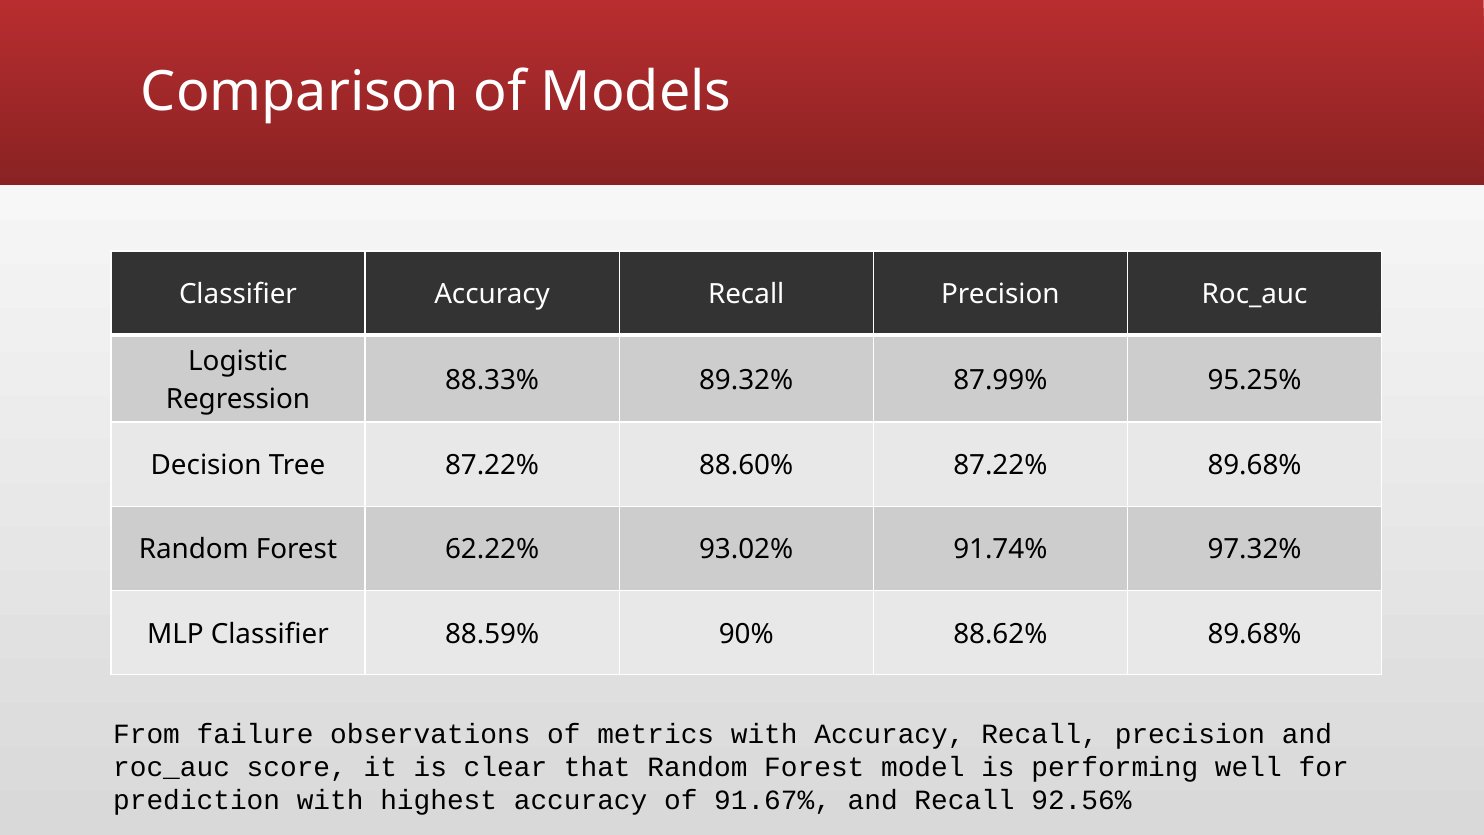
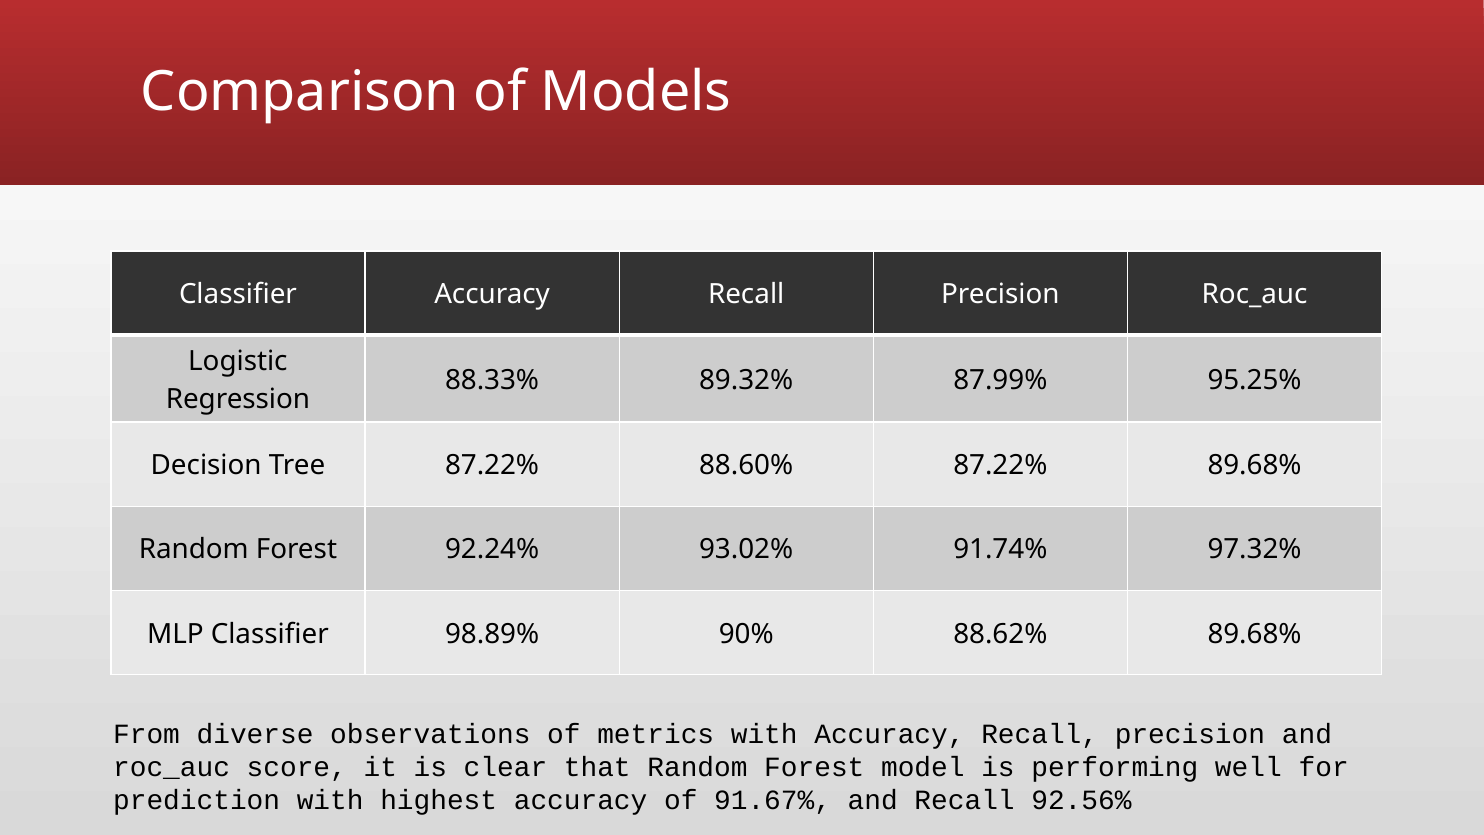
62.22%: 62.22% -> 92.24%
88.59%: 88.59% -> 98.89%
failure: failure -> diverse
